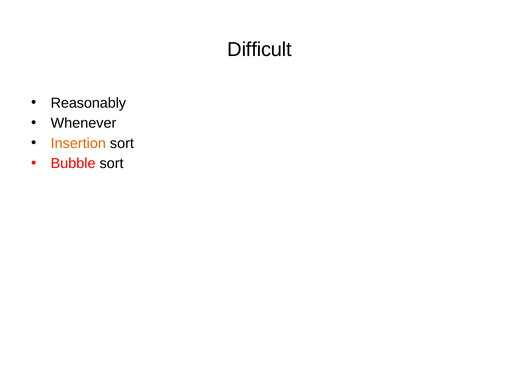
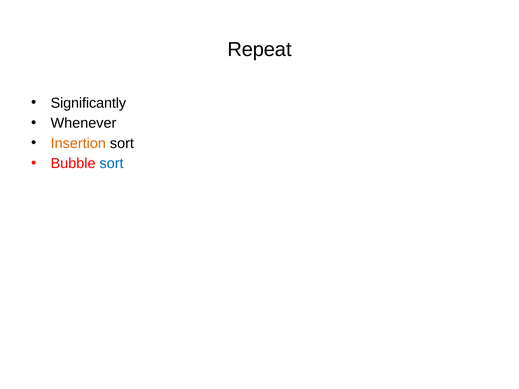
Difficult: Difficult -> Repeat
Reasonably: Reasonably -> Significantly
sort at (112, 164) colour: black -> blue
